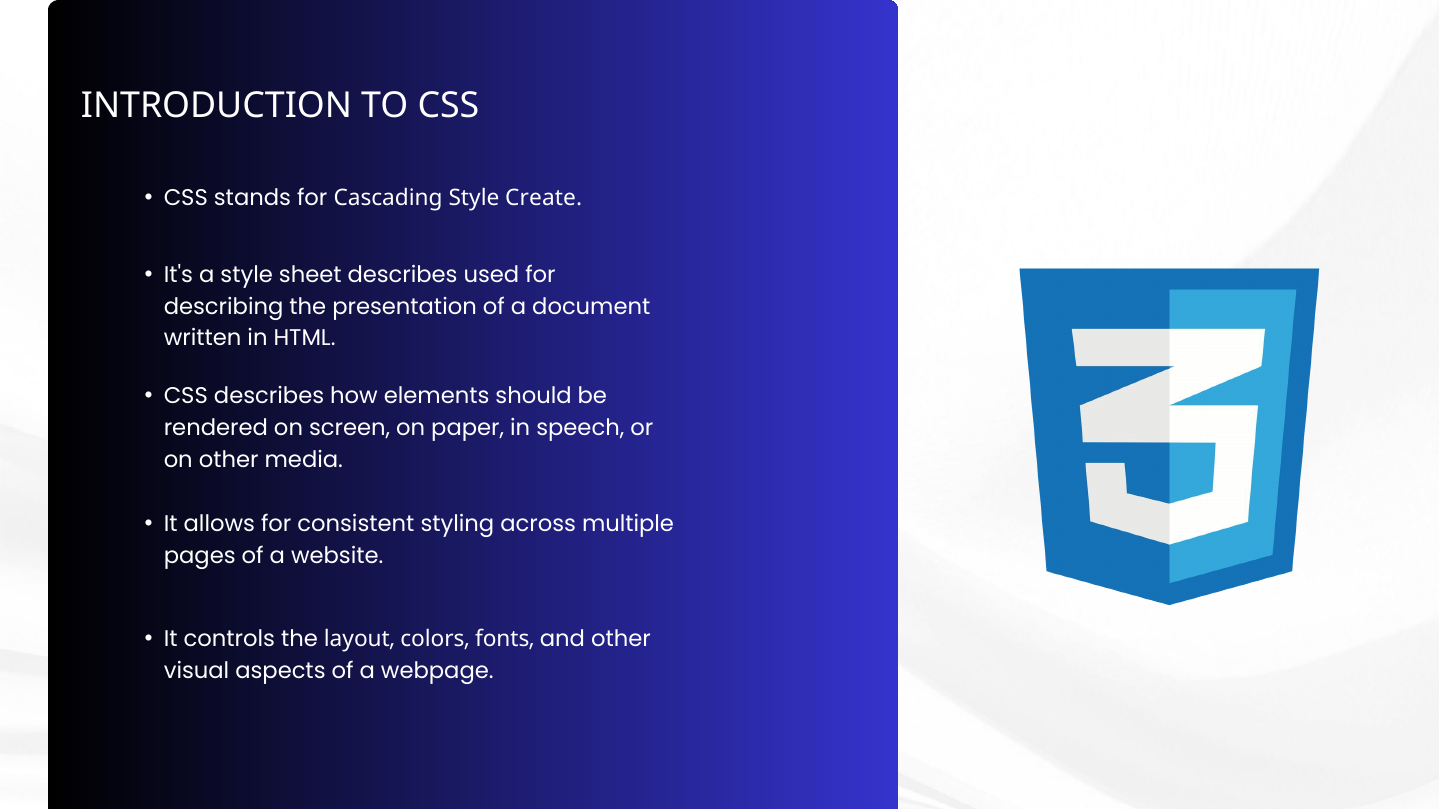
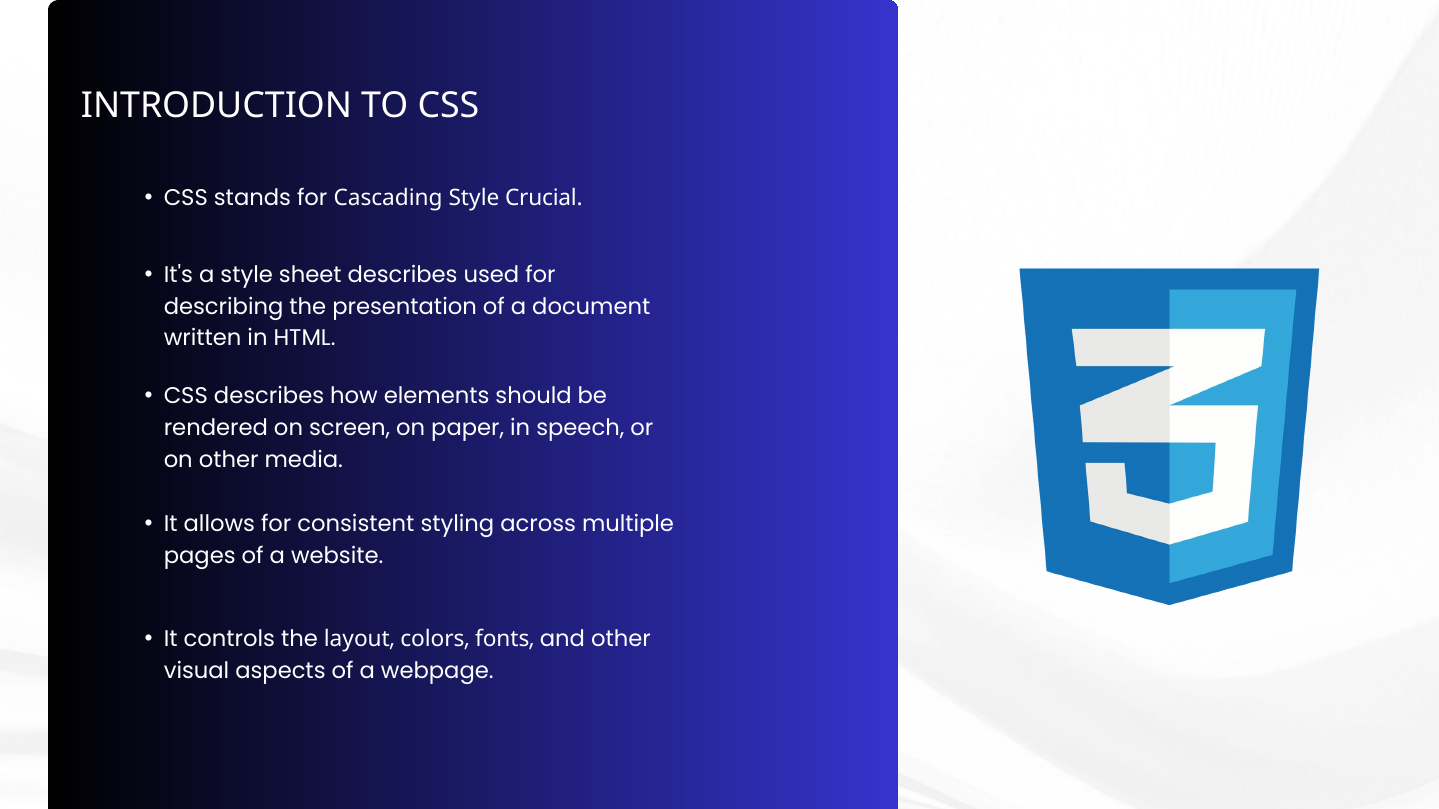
Create: Create -> Crucial
